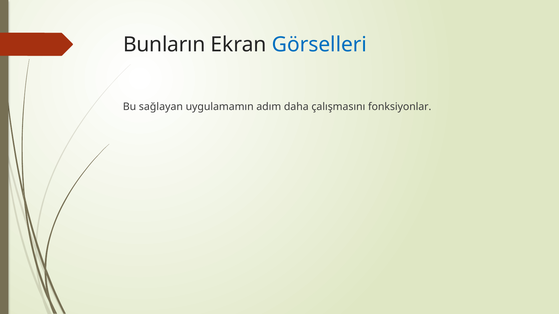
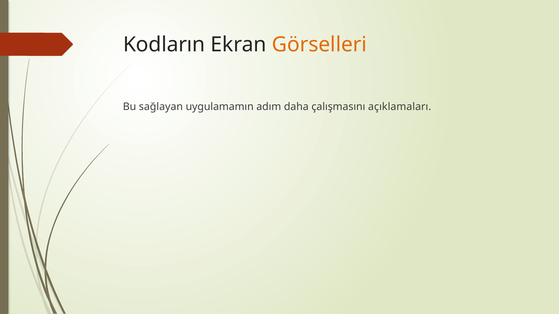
Bunların: Bunların -> Kodların
Görselleri colour: blue -> orange
fonksiyonlar: fonksiyonlar -> açıklamaları
